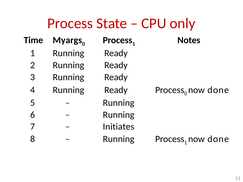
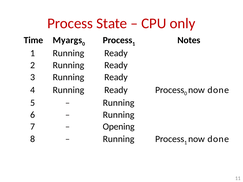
Initiates: Initiates -> Opening
